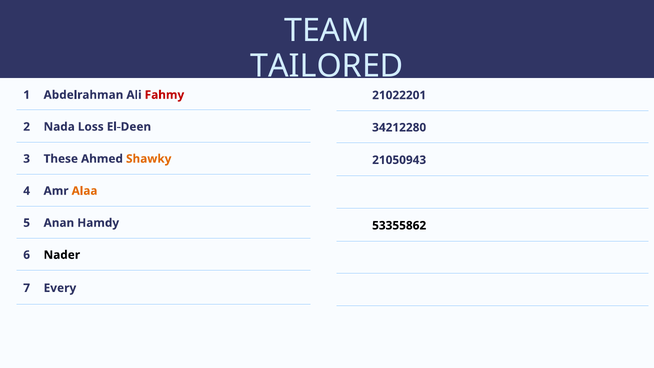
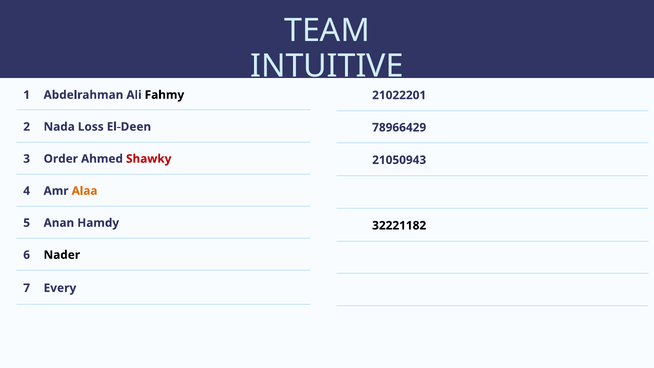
TAILORED: TAILORED -> INTUITIVE
Fahmy colour: red -> black
34212280: 34212280 -> 78966429
These: These -> Order
Shawky colour: orange -> red
53355862: 53355862 -> 32221182
